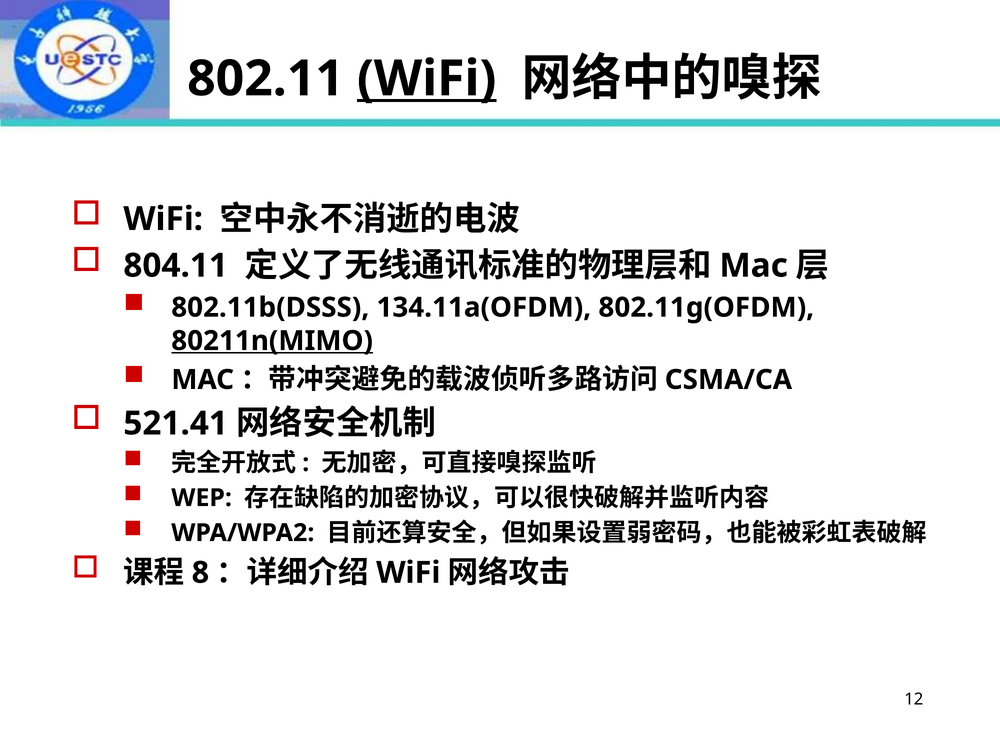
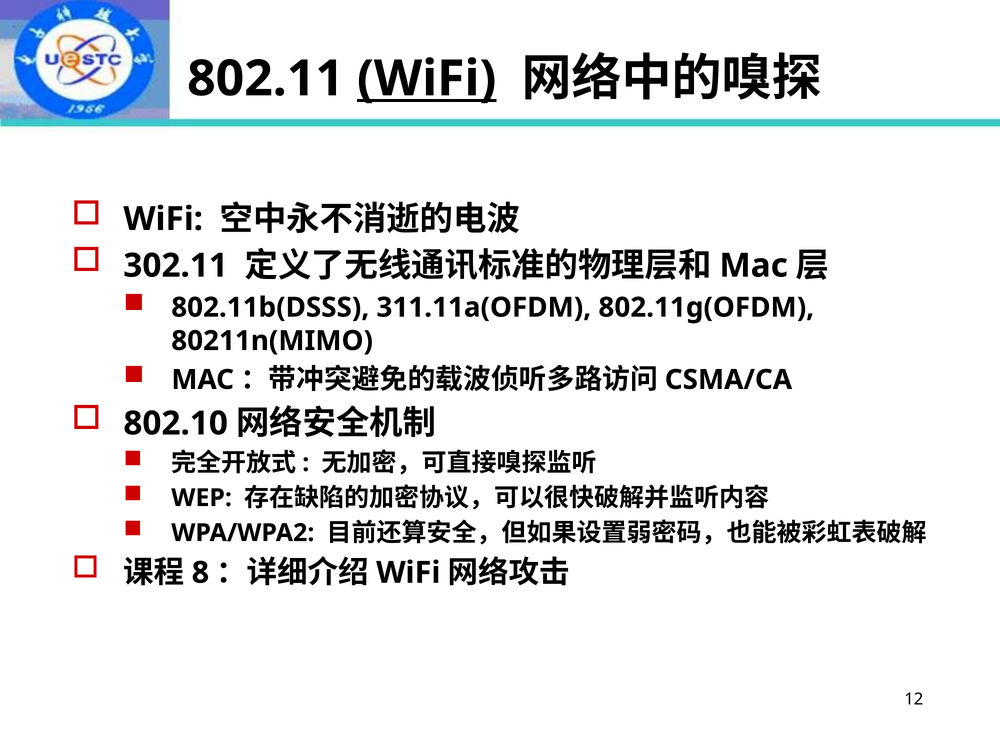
804.11: 804.11 -> 302.11
134.11a(OFDM: 134.11a(OFDM -> 311.11a(OFDM
80211n(MIMO underline: present -> none
521.41: 521.41 -> 802.10
